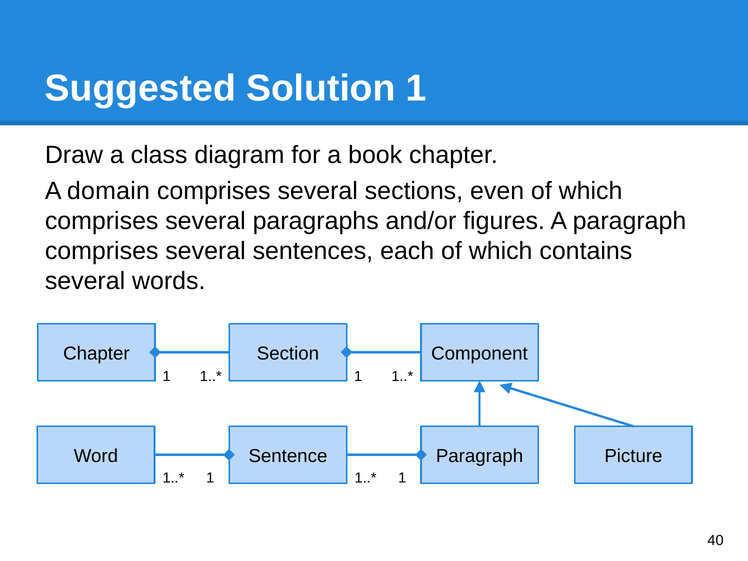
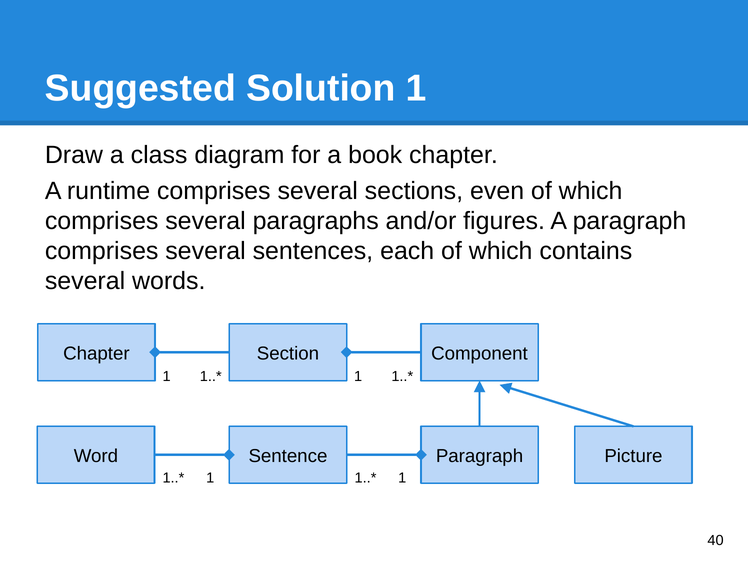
domain: domain -> runtime
